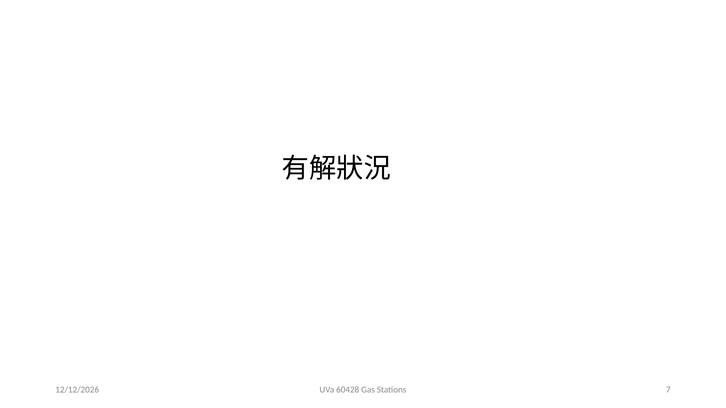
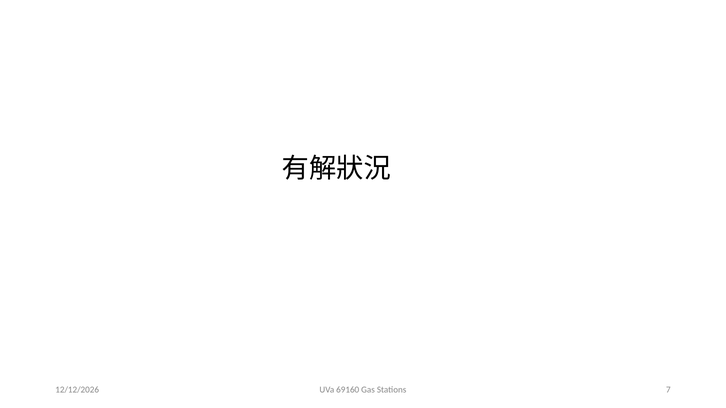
60428: 60428 -> 69160
